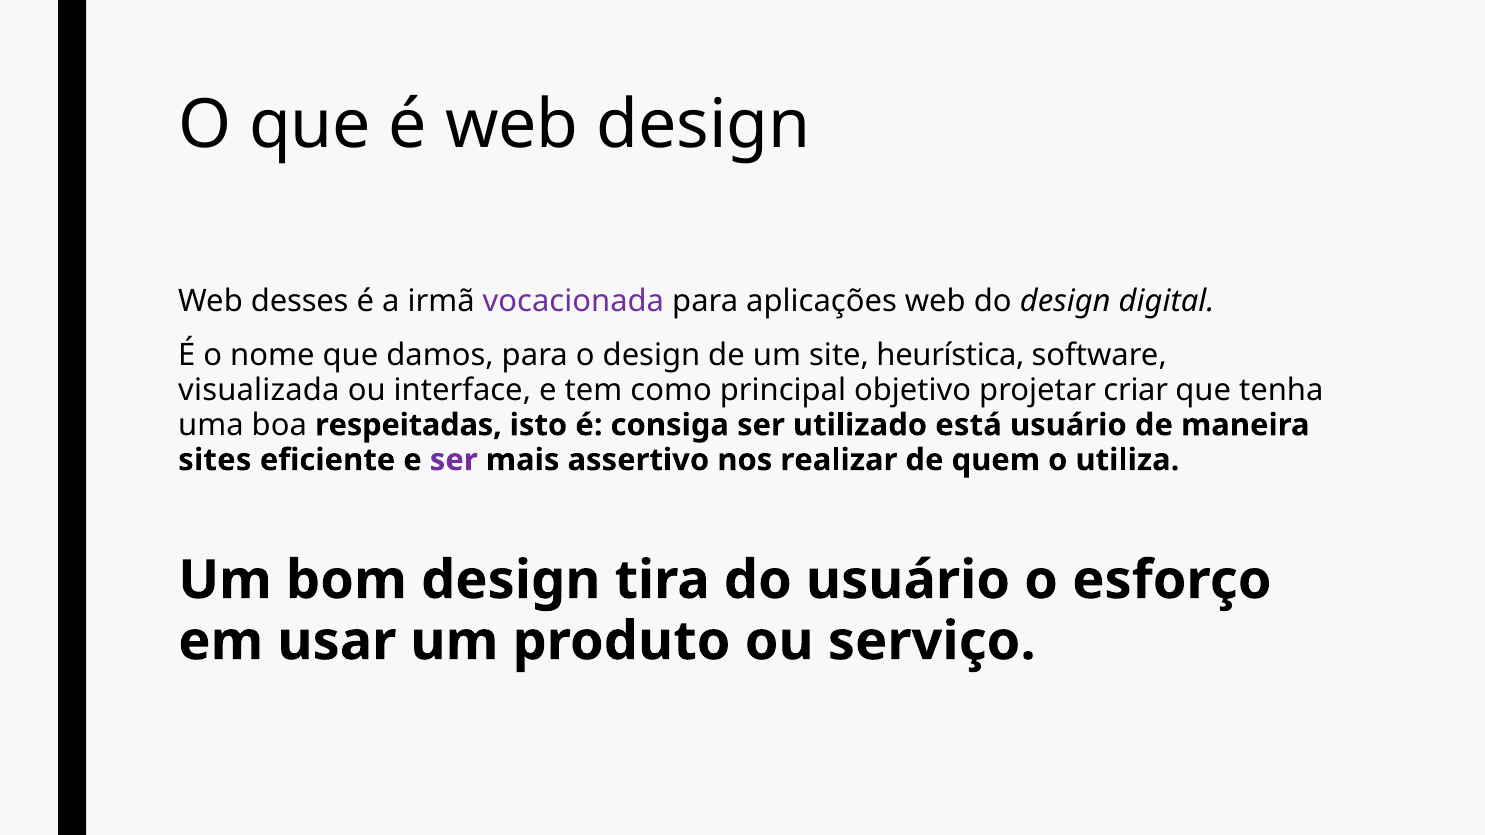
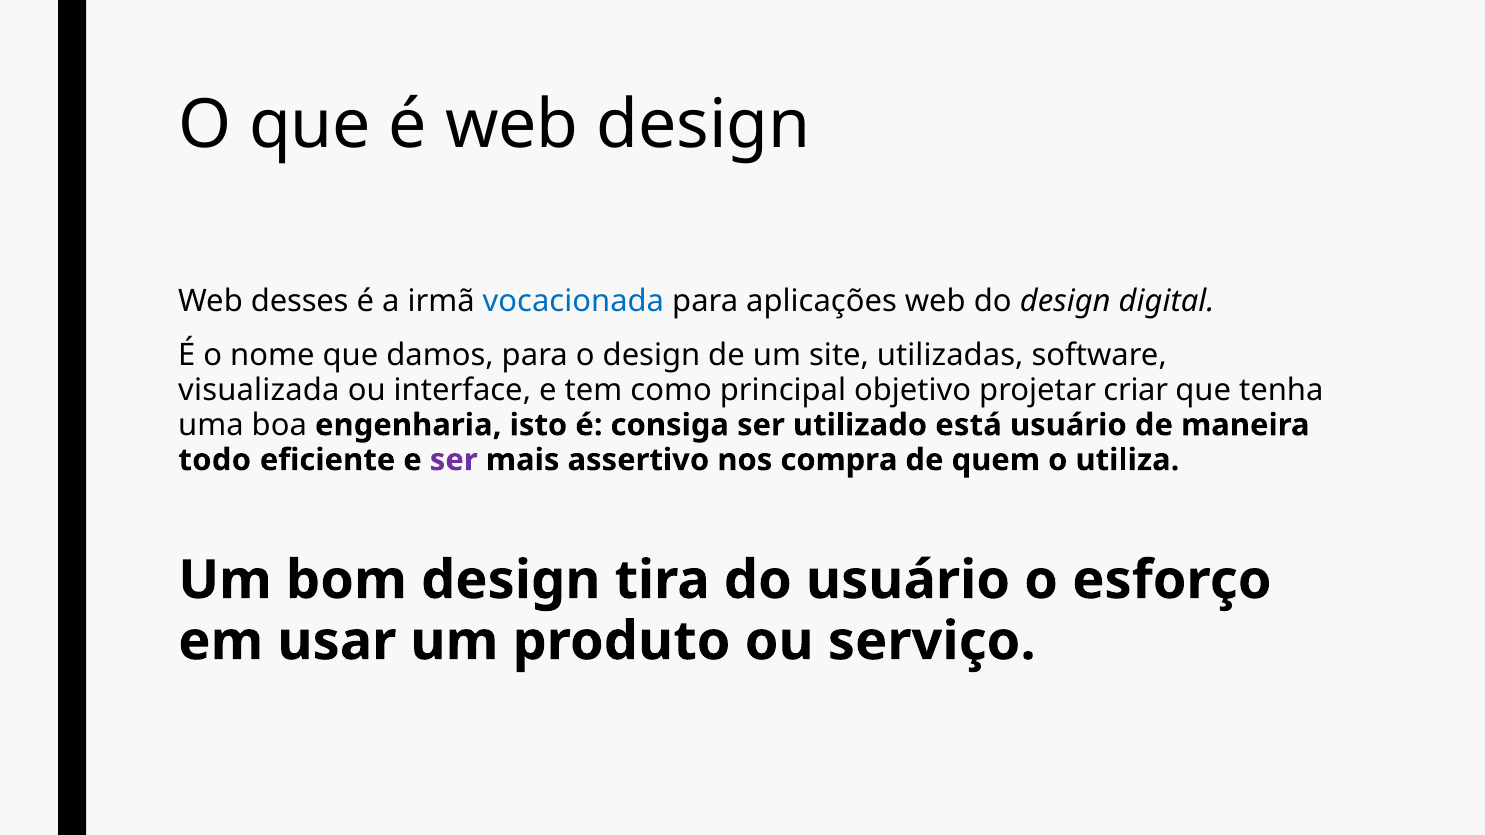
vocacionada colour: purple -> blue
heurística: heurística -> utilizadas
respeitadas: respeitadas -> engenharia
sites: sites -> todo
realizar: realizar -> compra
